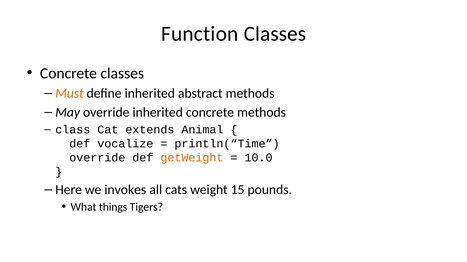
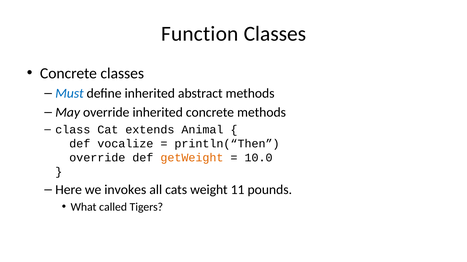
Must colour: orange -> blue
println(“Time: println(“Time -> println(“Then
15: 15 -> 11
things: things -> called
